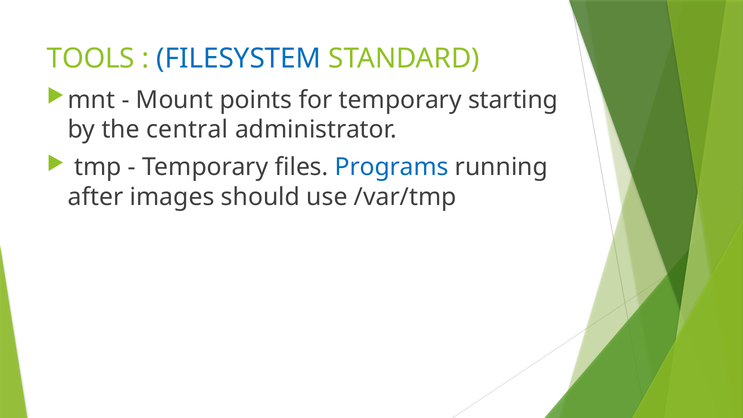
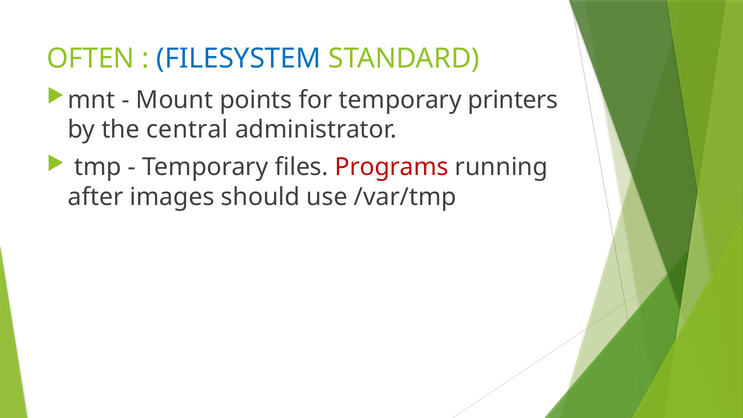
TOOLS: TOOLS -> OFTEN
starting: starting -> printers
Programs colour: blue -> red
